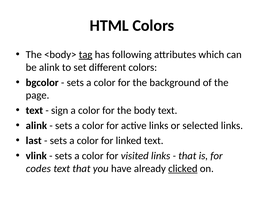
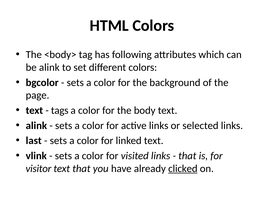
tag underline: present -> none
sign: sign -> tags
codes: codes -> visitor
